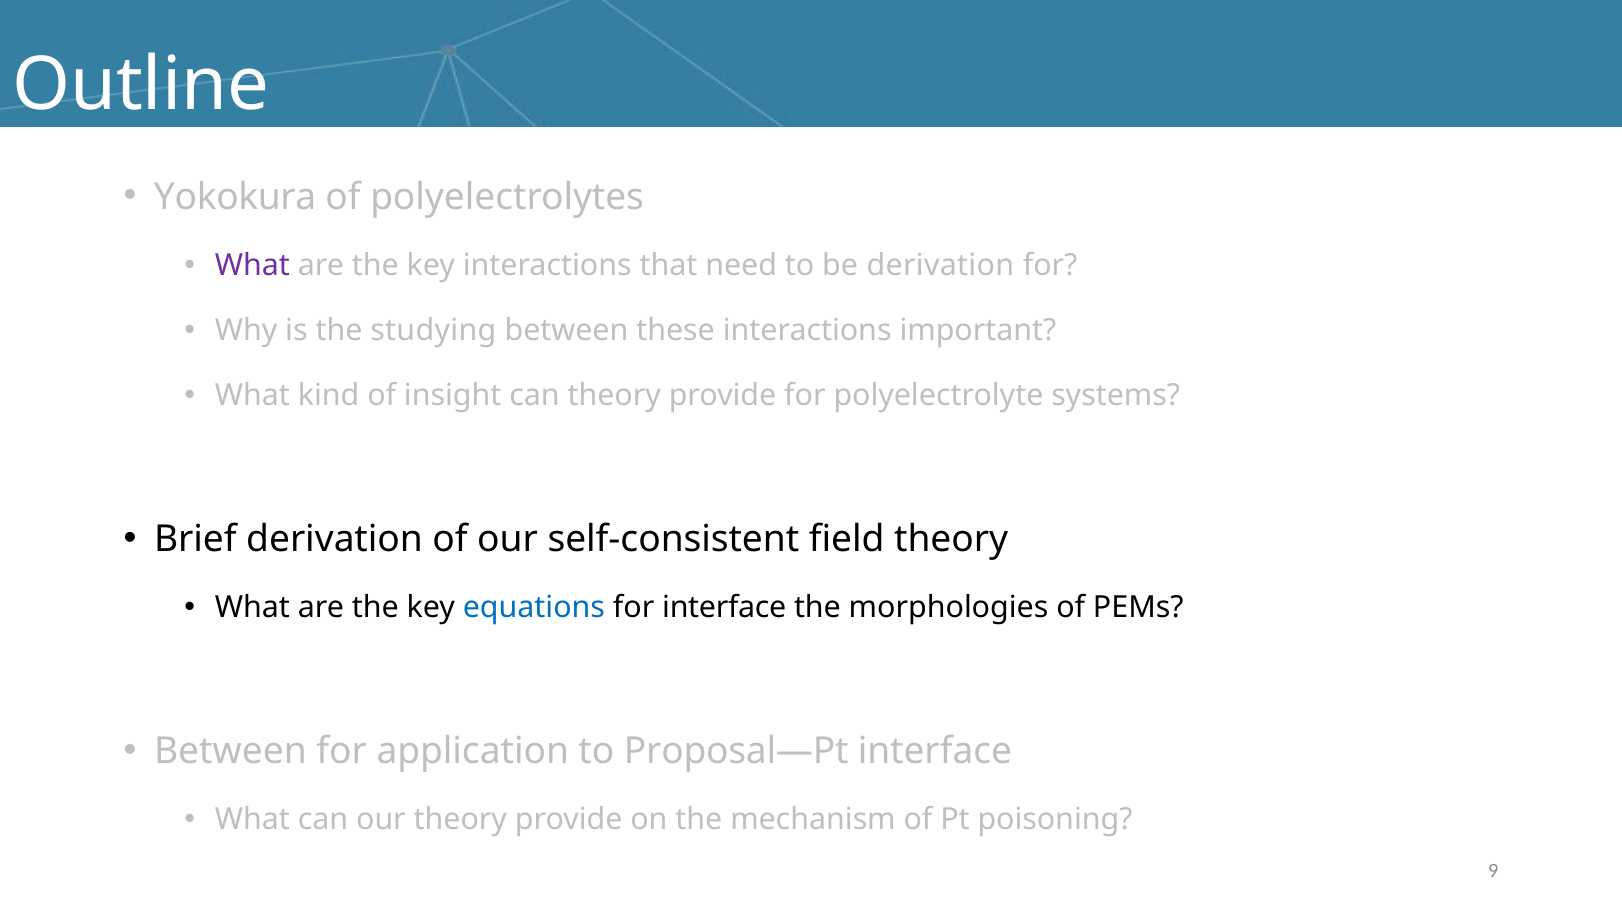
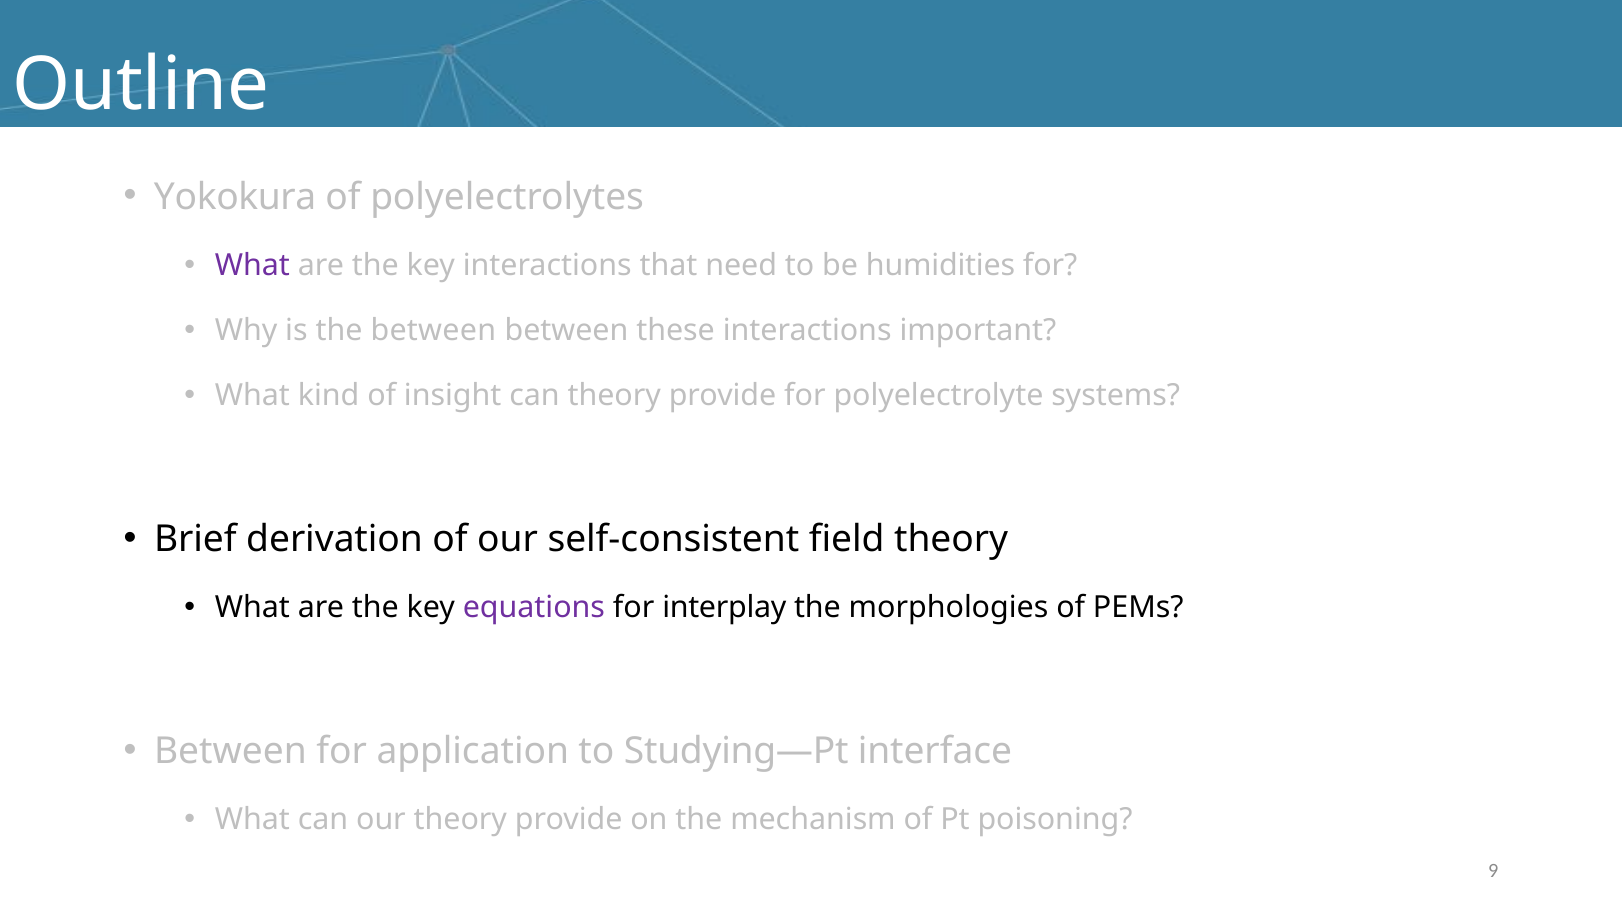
be derivation: derivation -> humidities
the studying: studying -> between
equations colour: blue -> purple
for interface: interface -> interplay
Proposal—Pt: Proposal—Pt -> Studying—Pt
